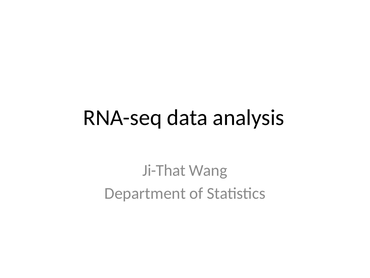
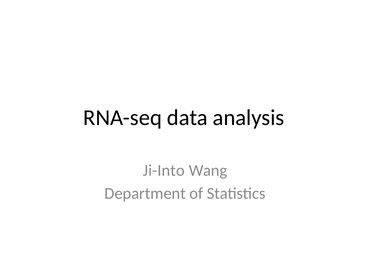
Ji-That: Ji-That -> Ji-Into
